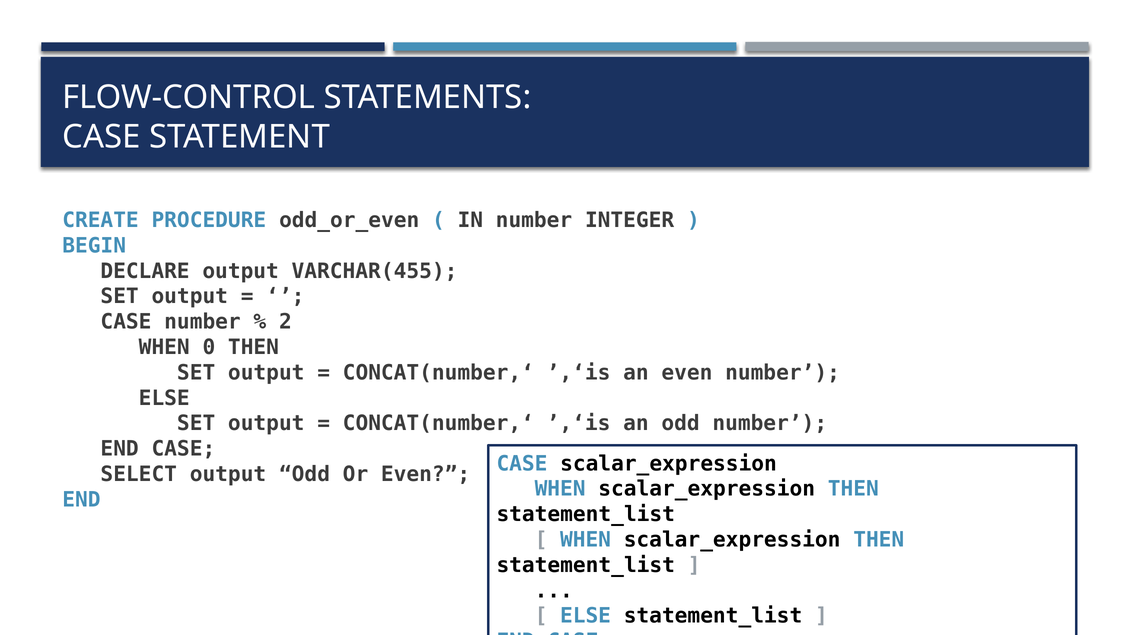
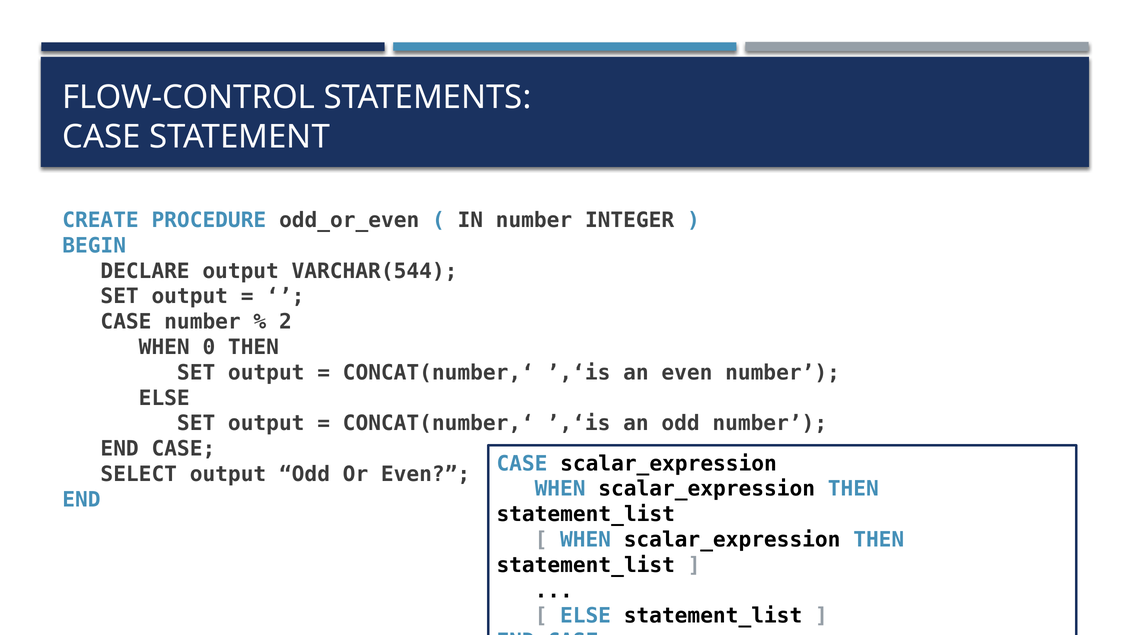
VARCHAR(455: VARCHAR(455 -> VARCHAR(544
